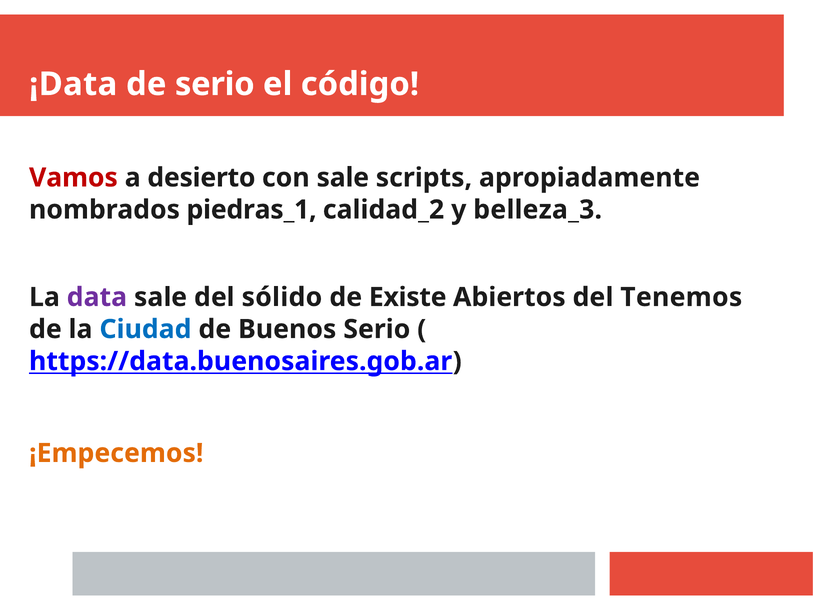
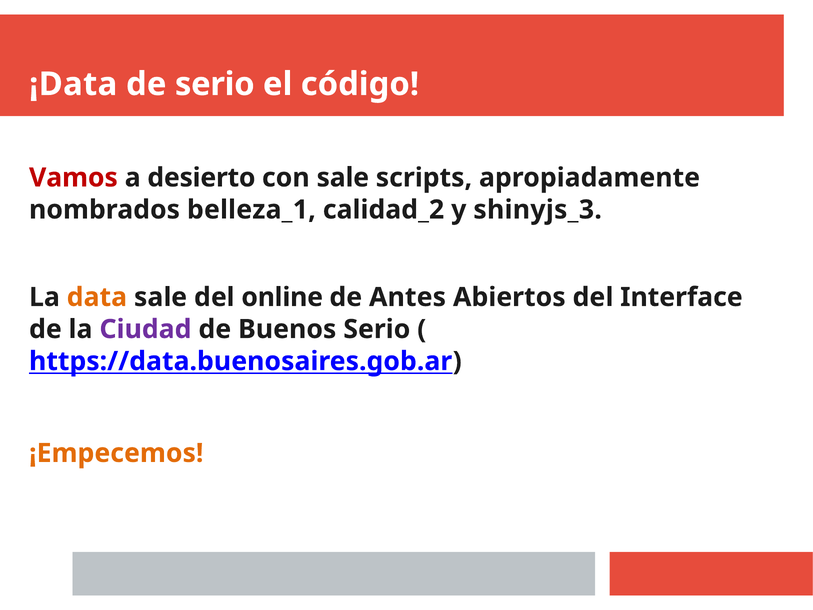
piedras_1: piedras_1 -> belleza_1
belleza_3: belleza_3 -> shinyjs_3
data colour: purple -> orange
sólido: sólido -> online
Existe: Existe -> Antes
Tenemos: Tenemos -> Interface
Ciudad colour: blue -> purple
